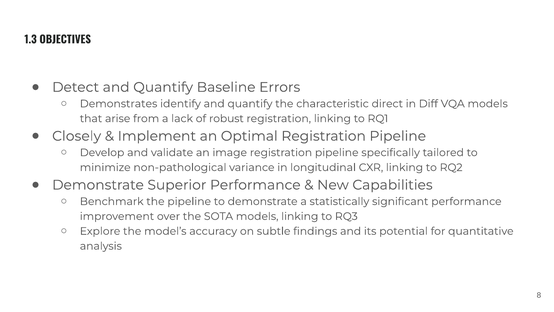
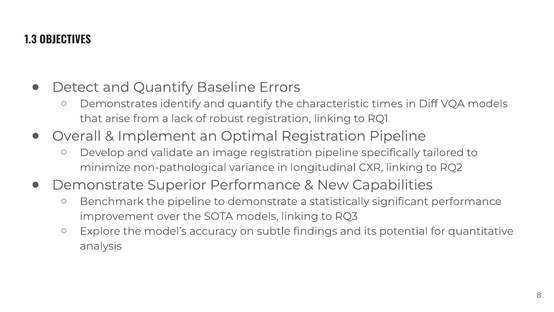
direct: direct -> times
Closely: Closely -> Overall
